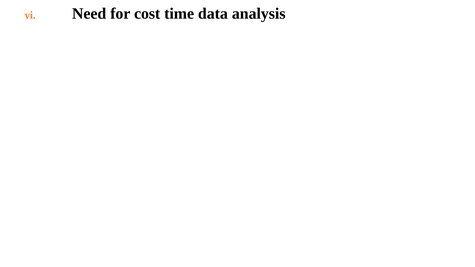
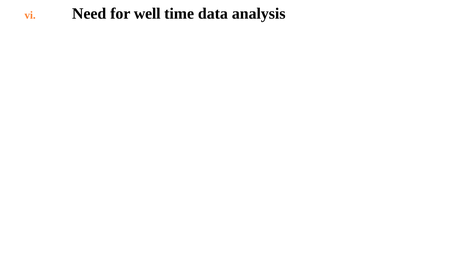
cost: cost -> well
